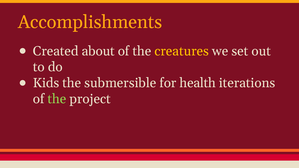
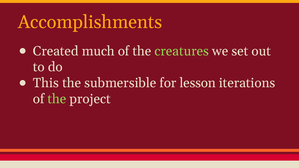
about: about -> much
creatures colour: yellow -> light green
Kids: Kids -> This
health: health -> lesson
